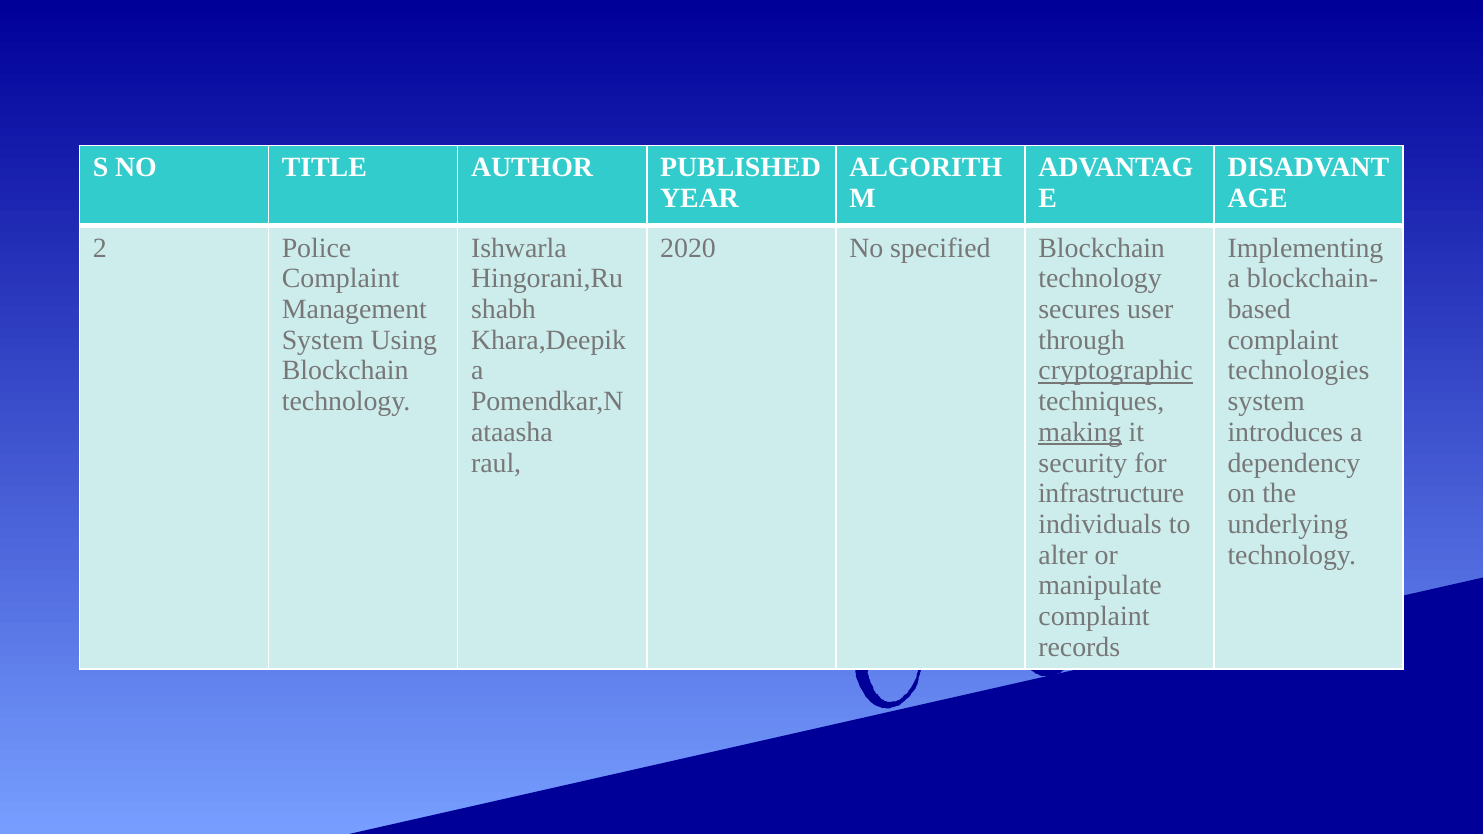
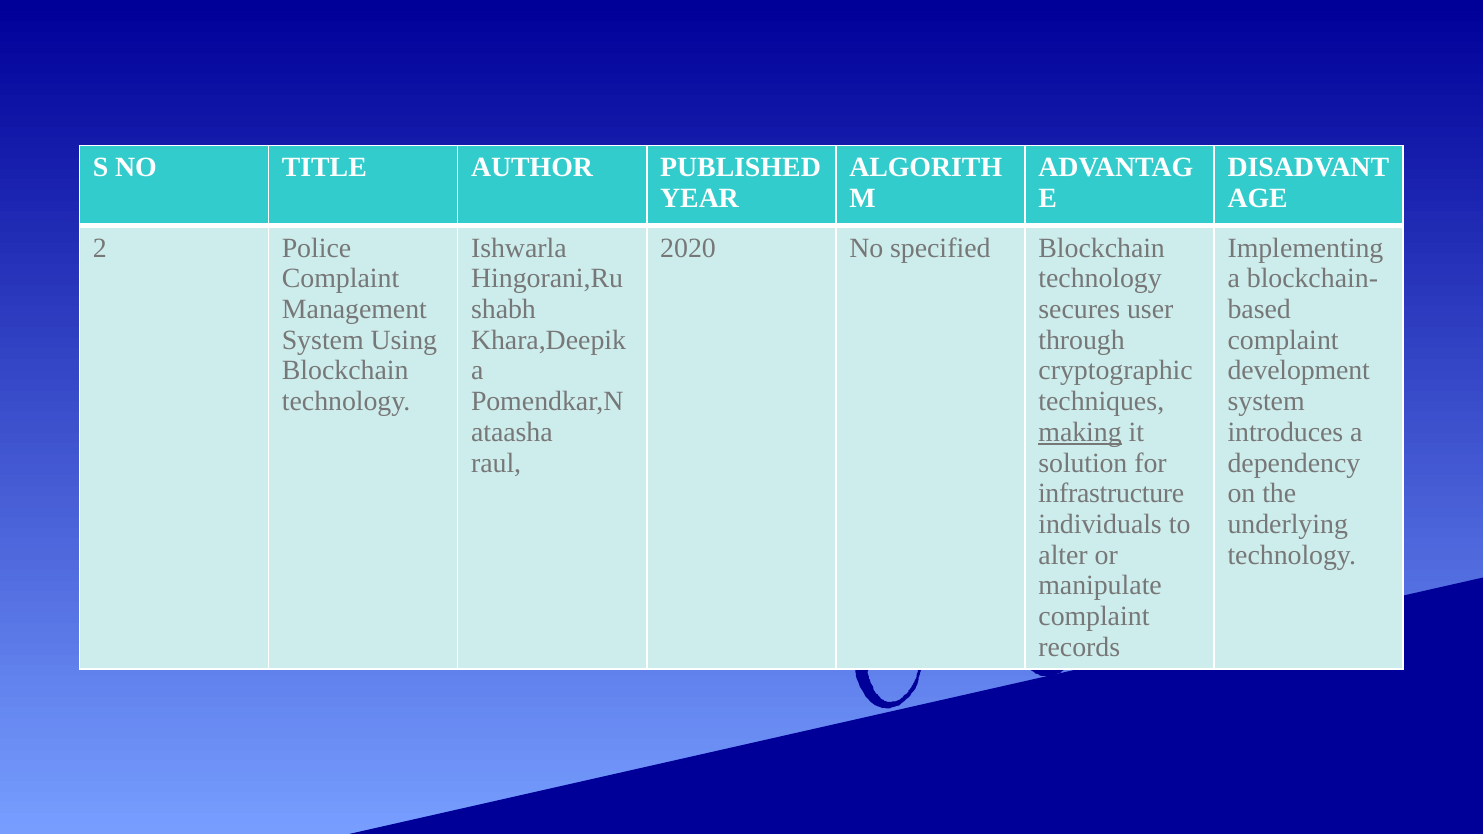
cryptographic underline: present -> none
technologies: technologies -> development
security: security -> solution
